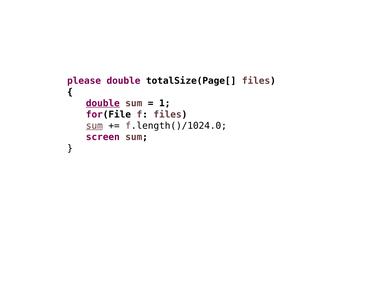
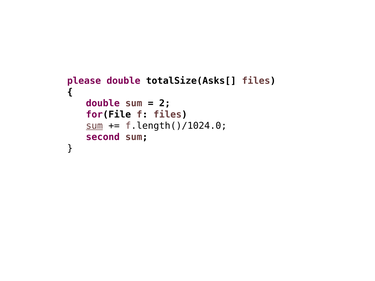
totalSize(Page[: totalSize(Page[ -> totalSize(Asks[
double at (103, 103) underline: present -> none
1: 1 -> 2
screen: screen -> second
